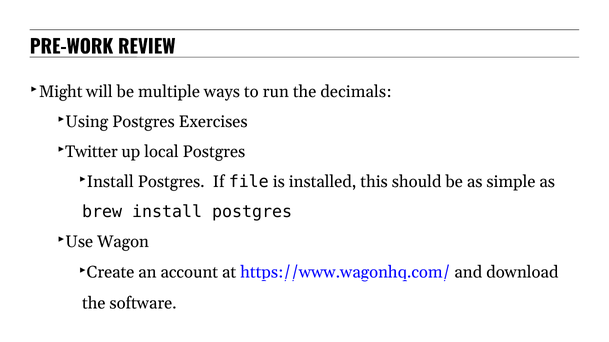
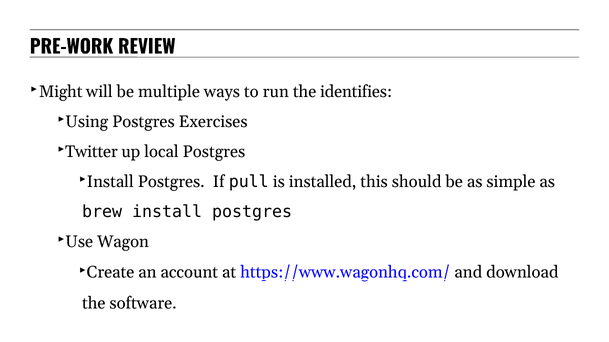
decimals: decimals -> identifies
file: file -> pull
